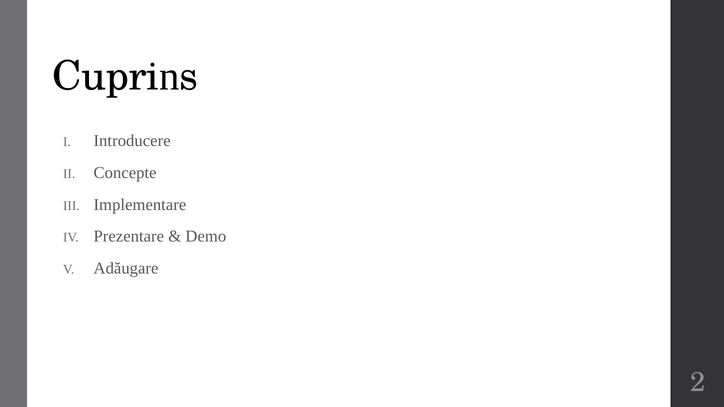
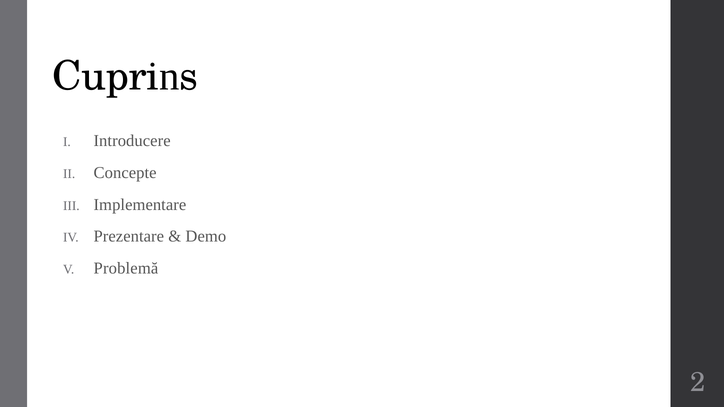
Adăugare: Adăugare -> Problemă
